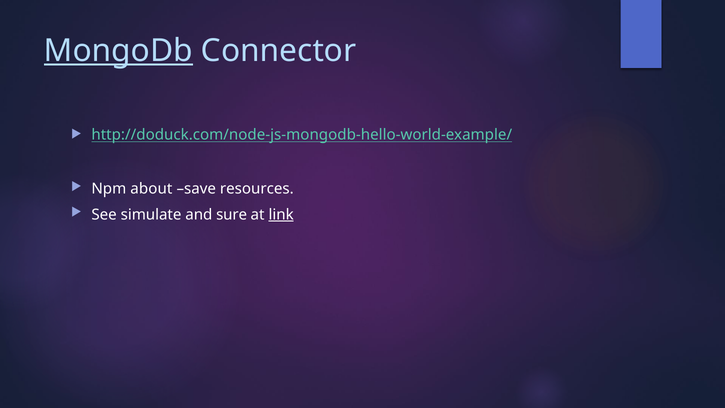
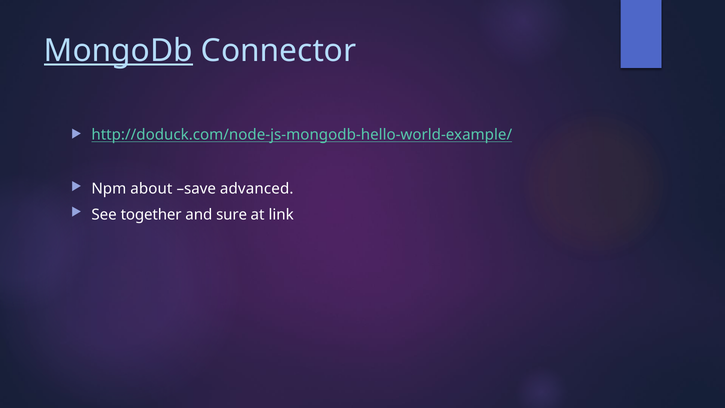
resources: resources -> advanced
simulate: simulate -> together
link underline: present -> none
